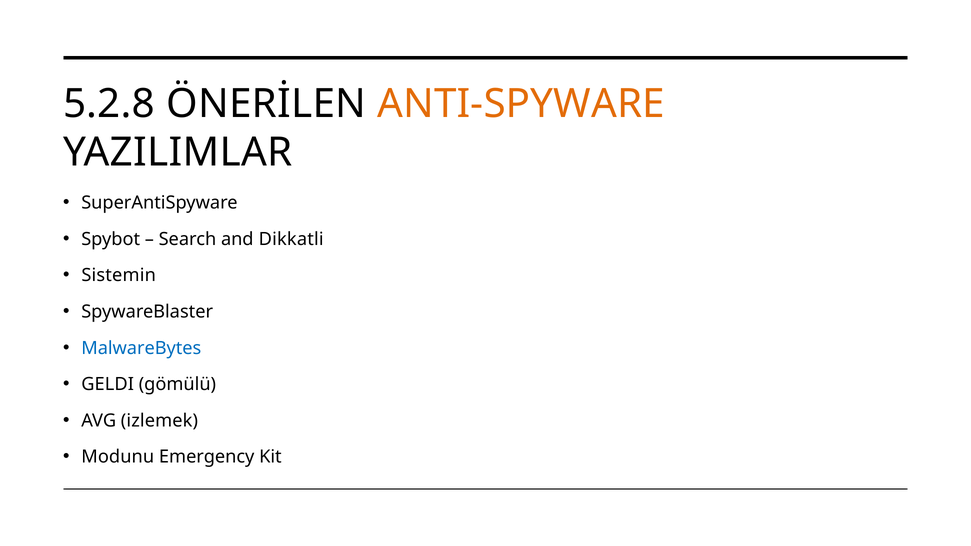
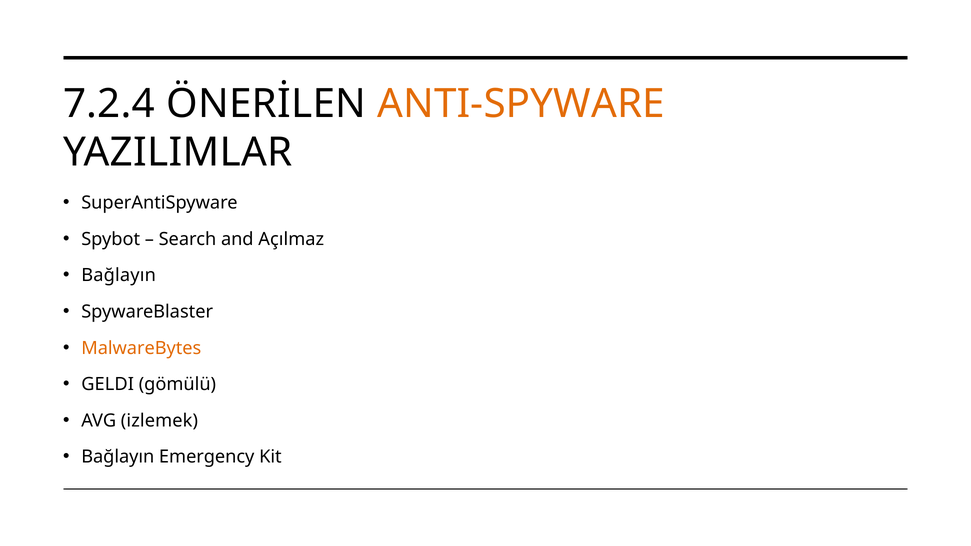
5.2.8: 5.2.8 -> 7.2.4
Dikkatli: Dikkatli -> Açılmaz
Sistemin at (119, 275): Sistemin -> Bağlayın
MalwareBytes colour: blue -> orange
Modunu at (118, 457): Modunu -> Bağlayın
